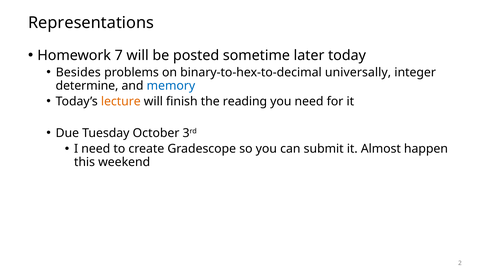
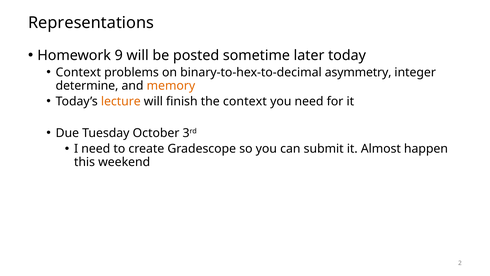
7: 7 -> 9
Besides at (78, 72): Besides -> Context
universally: universally -> asymmetry
memory colour: blue -> orange
the reading: reading -> context
